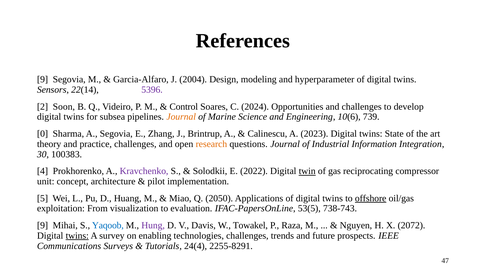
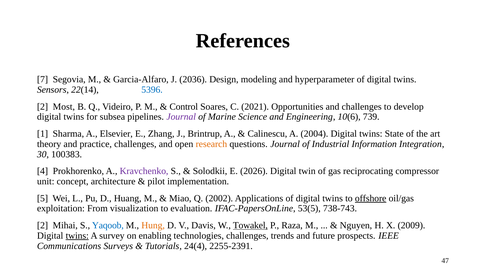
9 at (43, 80): 9 -> 7
2004: 2004 -> 2036
5396 colour: purple -> blue
Soon: Soon -> Most
2024: 2024 -> 2021
Journal at (181, 117) colour: orange -> purple
0: 0 -> 1
A Segovia: Segovia -> Elsevier
2023: 2023 -> 2004
2022: 2022 -> 2026
twin underline: present -> none
2050: 2050 -> 2002
9 at (43, 226): 9 -> 2
Hung colour: purple -> orange
Towakel underline: none -> present
2072: 2072 -> 2009
2255-8291: 2255-8291 -> 2255-2391
